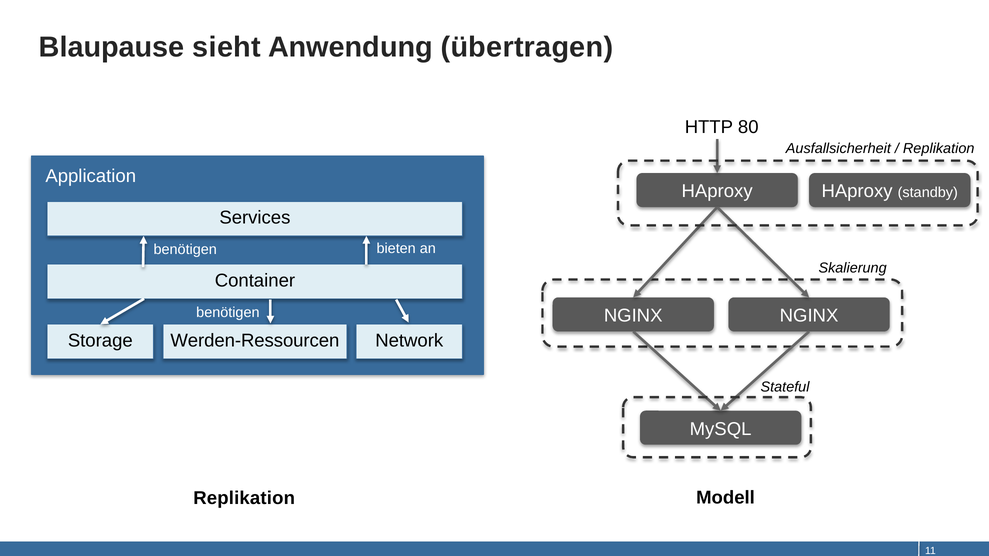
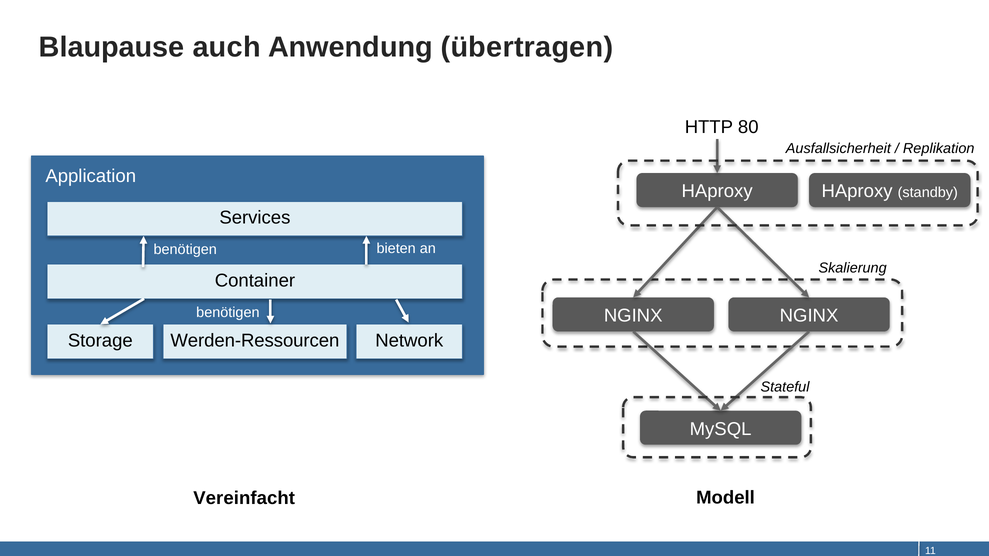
sieht: sieht -> auch
Replikation at (244, 498): Replikation -> Vereinfacht
